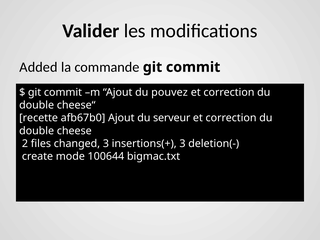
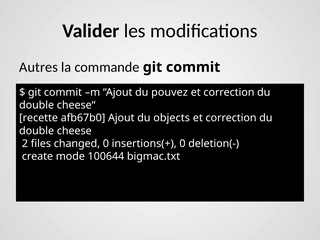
Added: Added -> Autres
serveur: serveur -> objects
changed 3: 3 -> 0
insertions(+ 3: 3 -> 0
